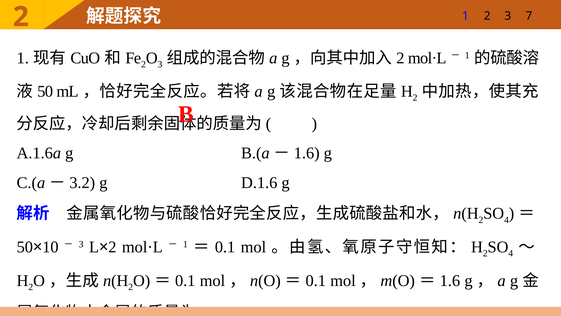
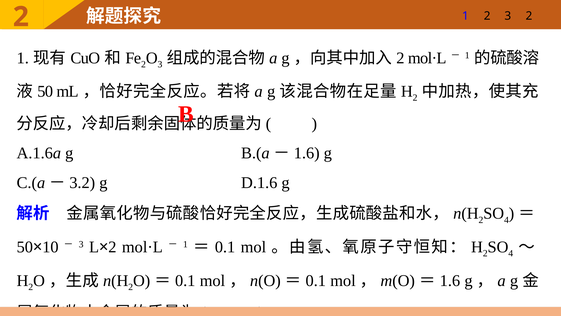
3 7: 7 -> 2
